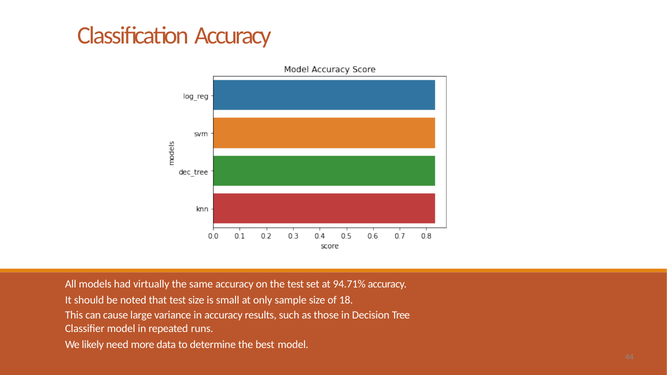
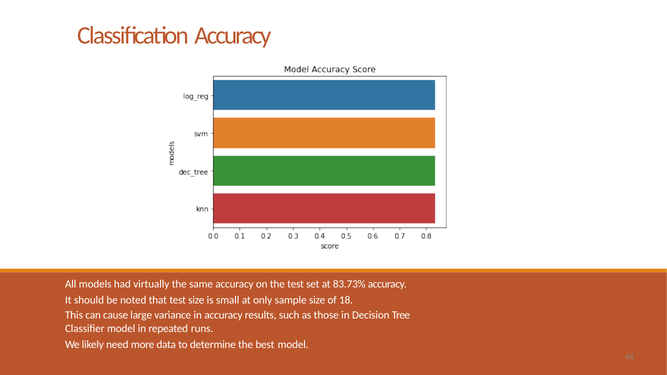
94.71%: 94.71% -> 83.73%
